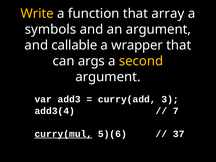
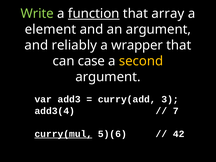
Write colour: yellow -> light green
function underline: none -> present
symbols: symbols -> element
callable: callable -> reliably
args: args -> case
37: 37 -> 42
